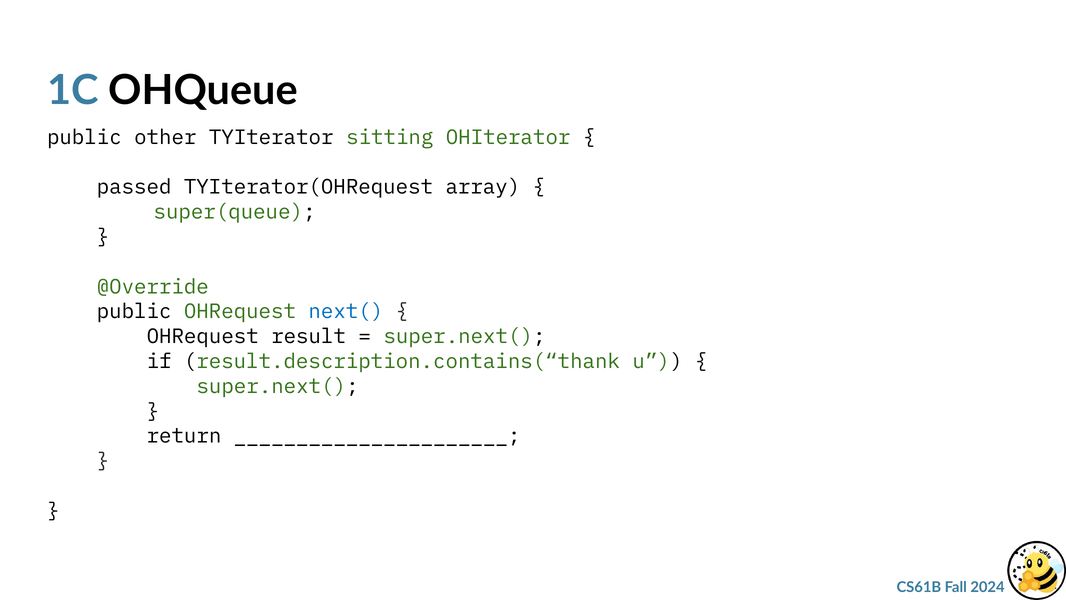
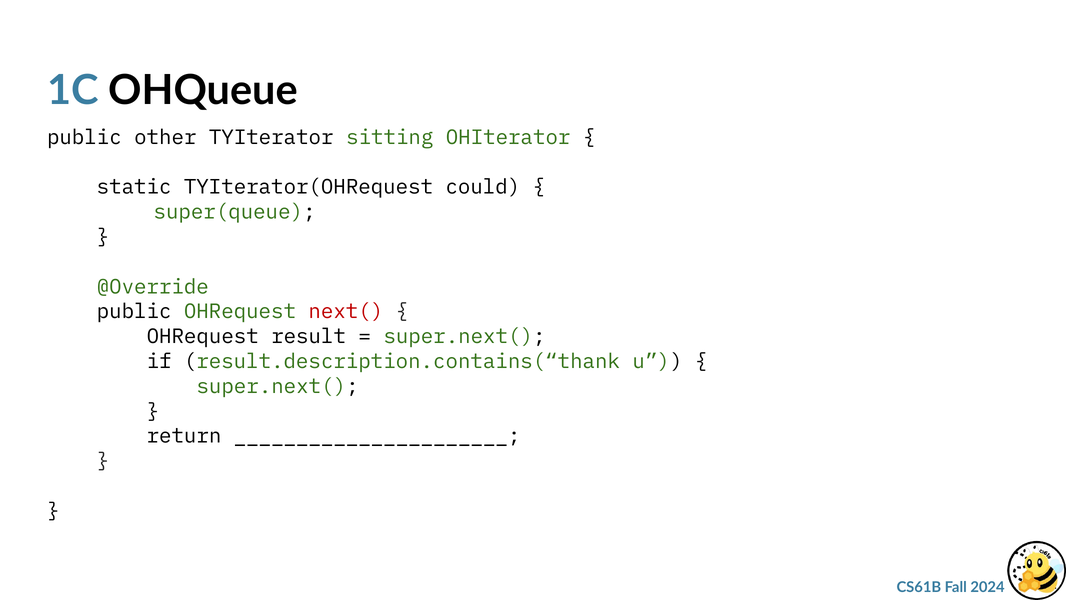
passed: passed -> static
array: array -> could
next( colour: blue -> red
